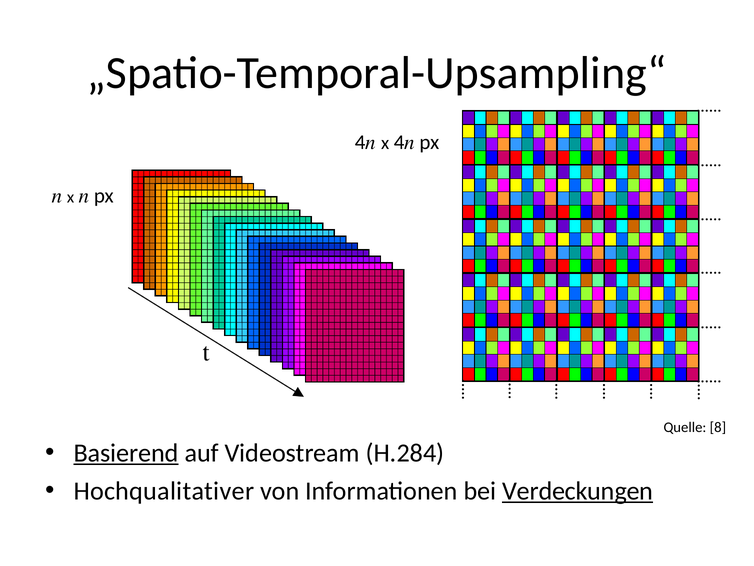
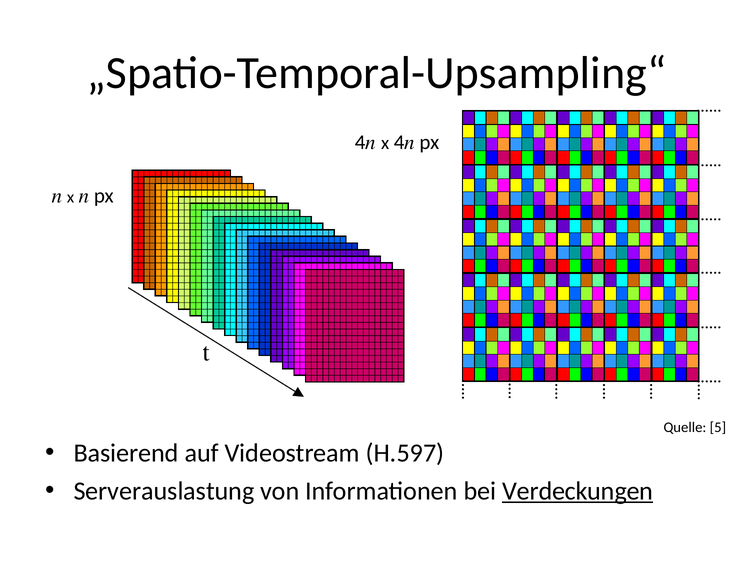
8: 8 -> 5
Basierend underline: present -> none
H.284: H.284 -> H.597
Hochqualitativer: Hochqualitativer -> Serverauslastung
